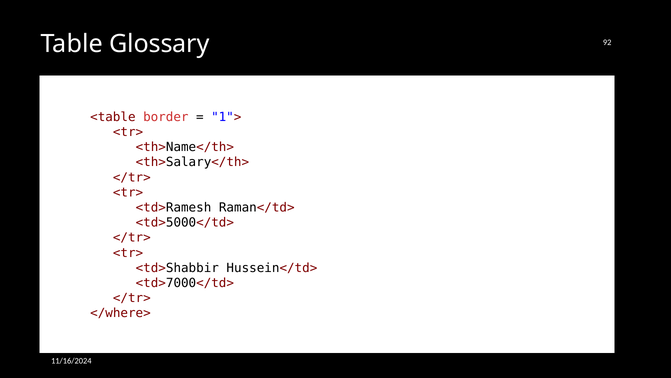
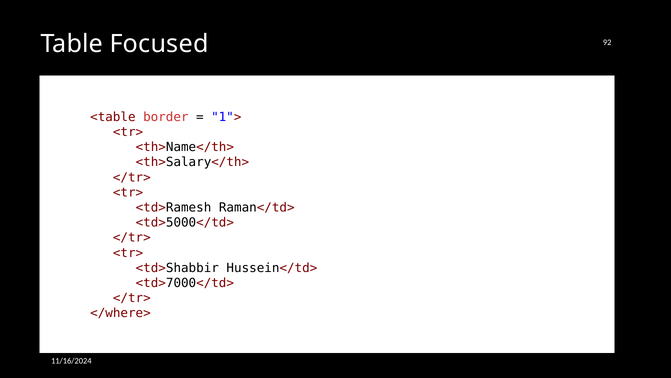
Glossary: Glossary -> Focused
